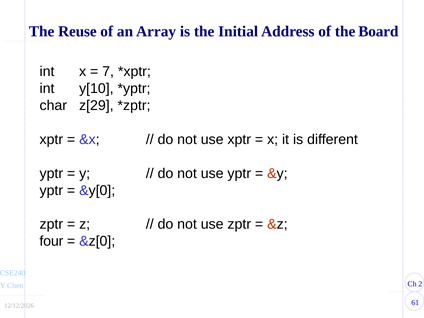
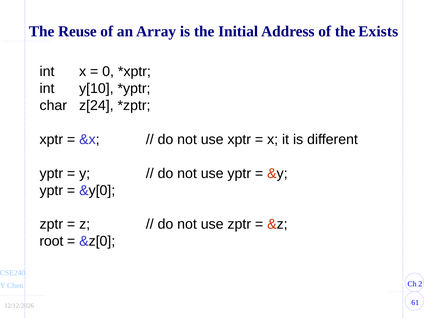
Board: Board -> Exists
7: 7 -> 0
z[29: z[29 -> z[24
four: four -> root
